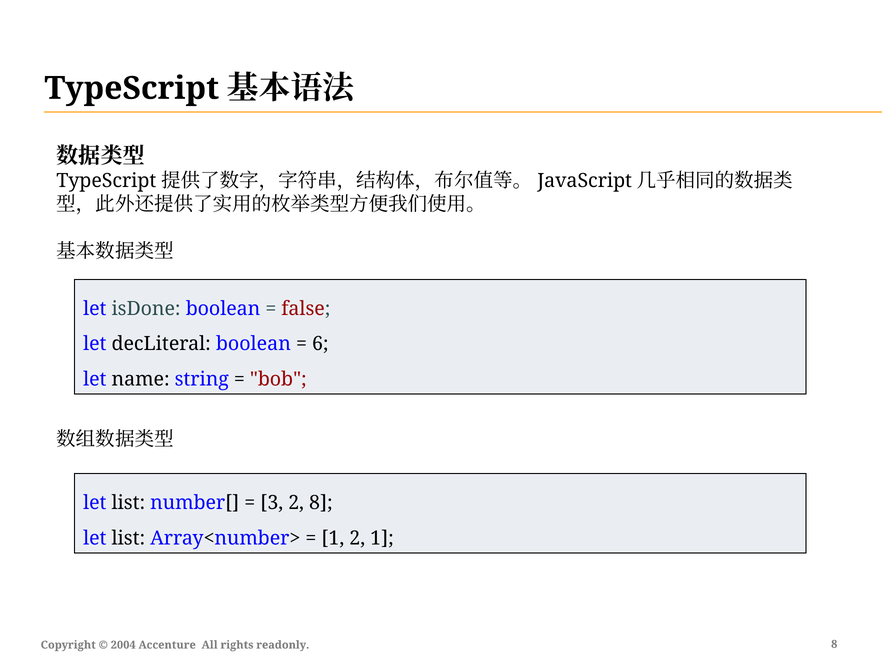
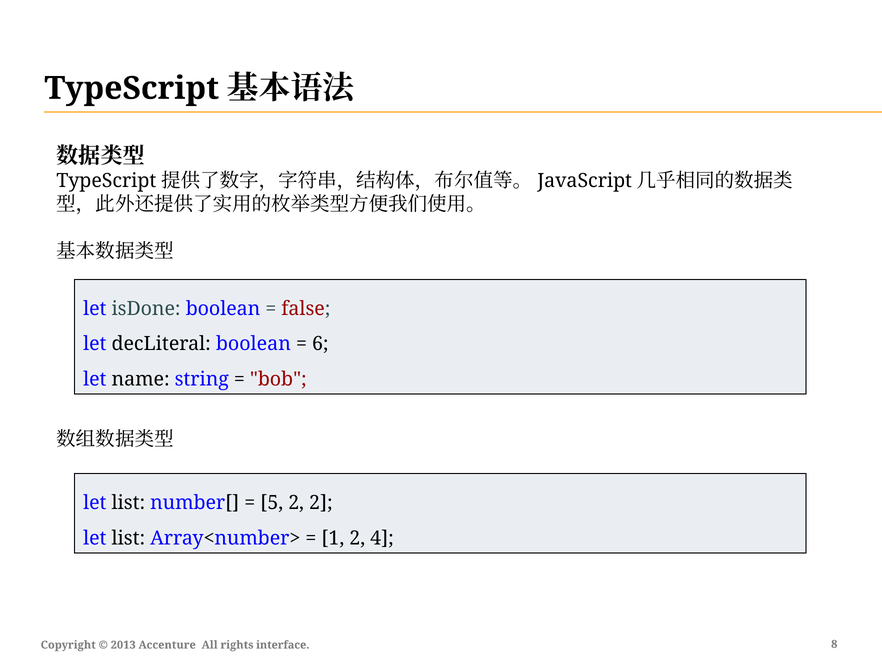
3: 3 -> 5
2 8: 8 -> 2
2 1: 1 -> 4
2004: 2004 -> 2013
readonly: readonly -> interface
